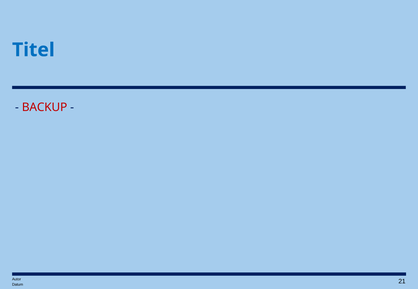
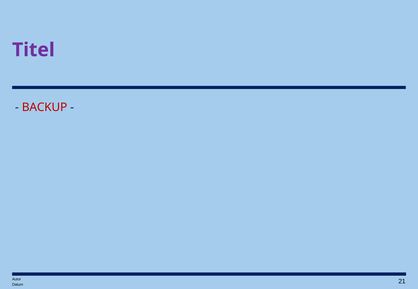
Titel colour: blue -> purple
